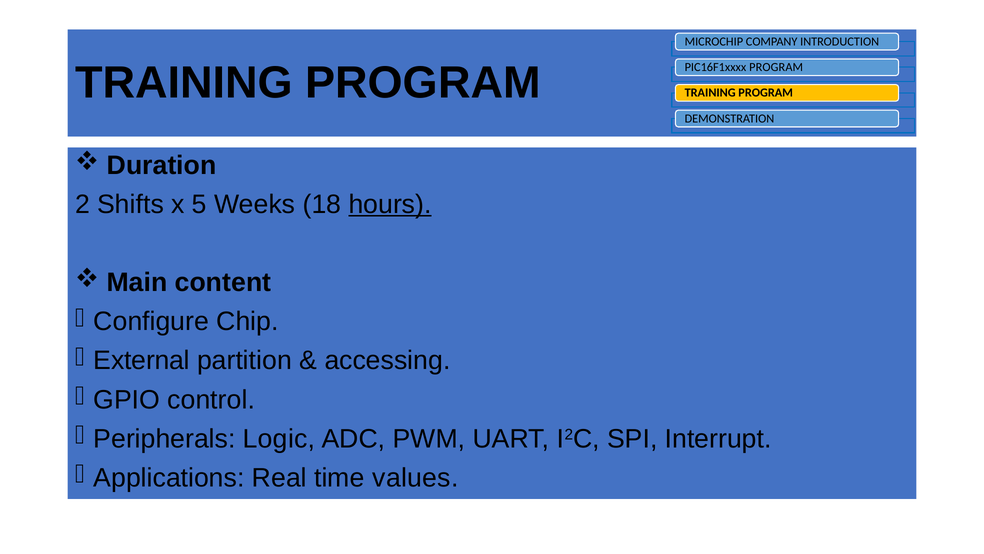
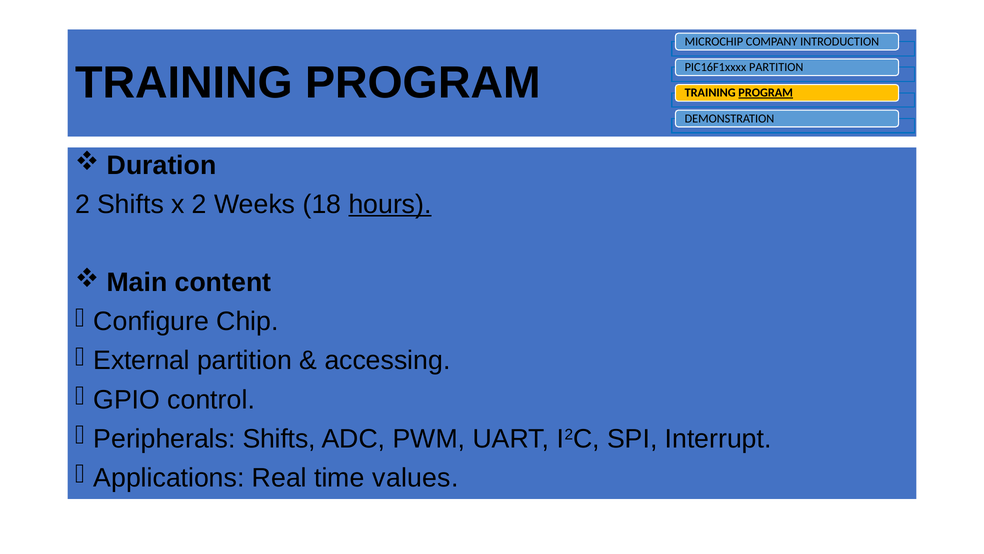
PIC16F1xxxx PROGRAM: PROGRAM -> PARTITION
PROGRAM at (766, 93) underline: none -> present
x 5: 5 -> 2
Peripherals Logic: Logic -> Shifts
